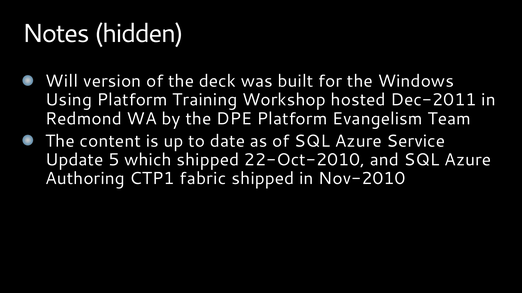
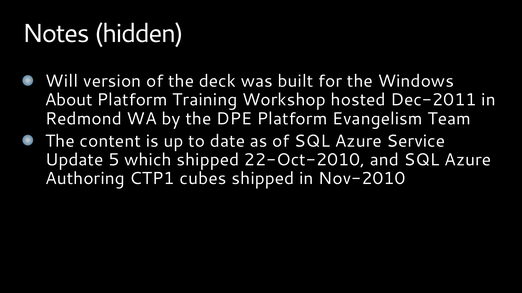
Using: Using -> About
fabric: fabric -> cubes
